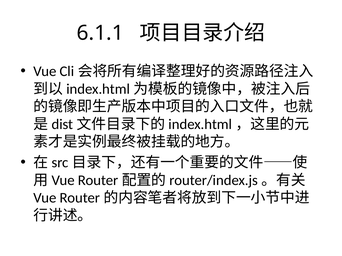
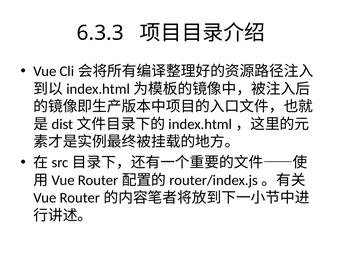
6.1.1: 6.1.1 -> 6.3.3
